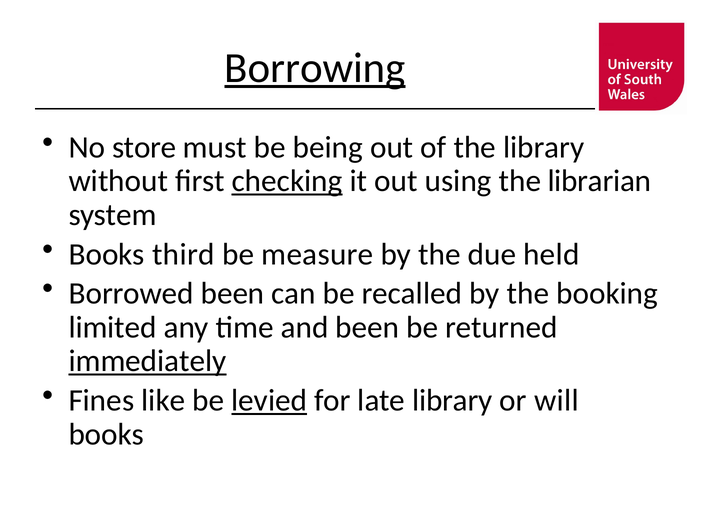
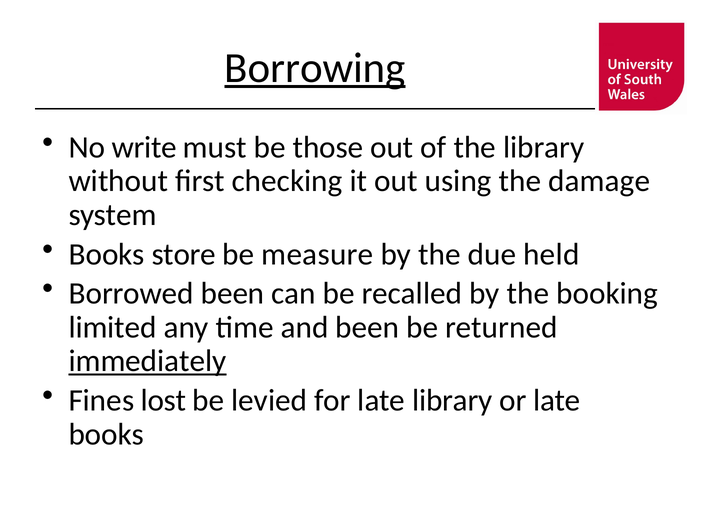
store: store -> write
being: being -> those
checking underline: present -> none
librarian: librarian -> damage
third: third -> store
like: like -> lost
levied underline: present -> none
or will: will -> late
